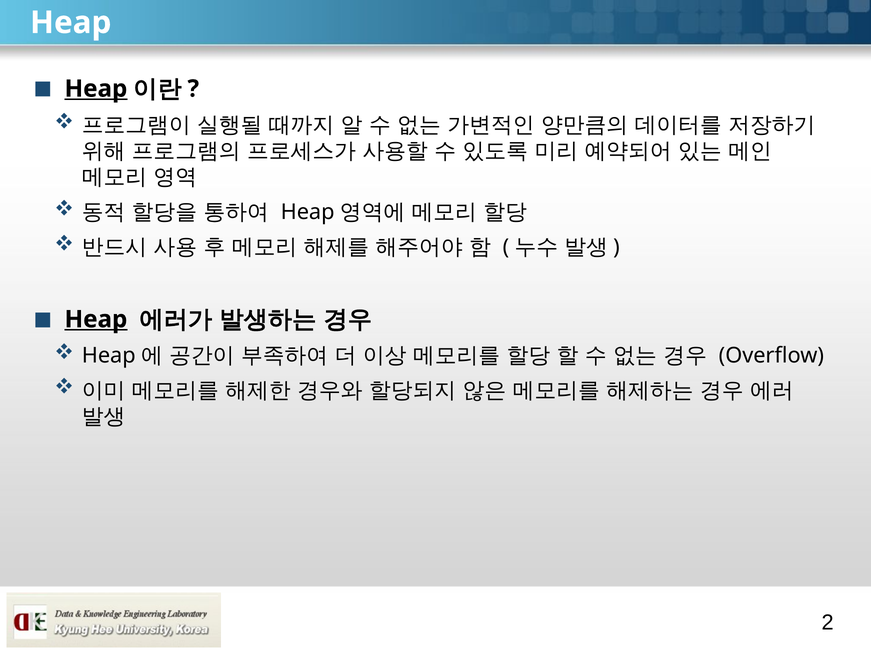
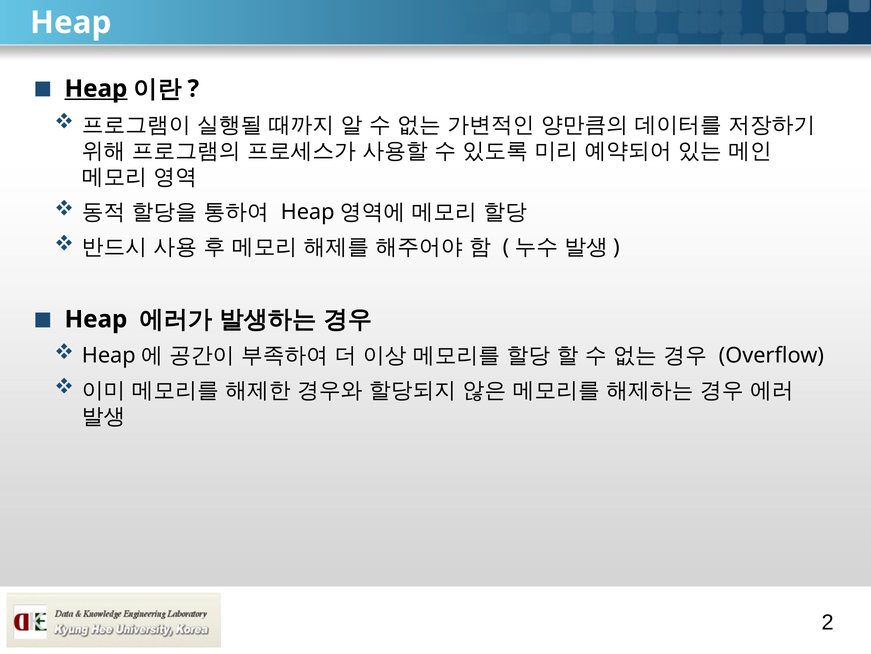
Heap at (96, 319) underline: present -> none
